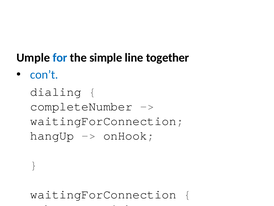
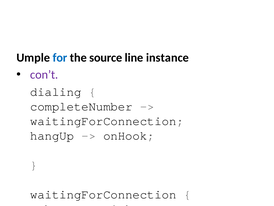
simple: simple -> source
together: together -> instance
con’t colour: blue -> purple
